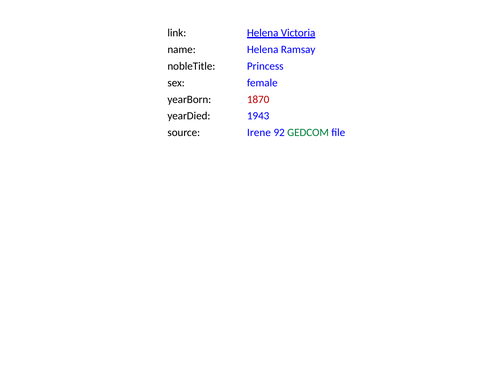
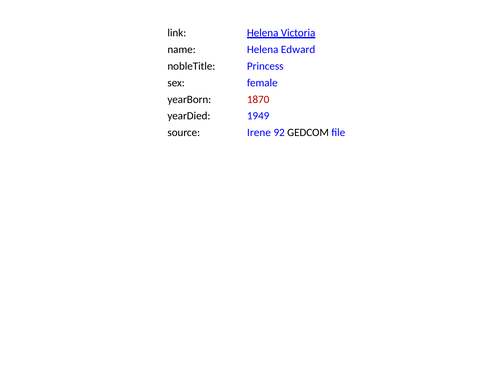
Ramsay: Ramsay -> Edward
1943: 1943 -> 1949
GEDCOM colour: green -> black
